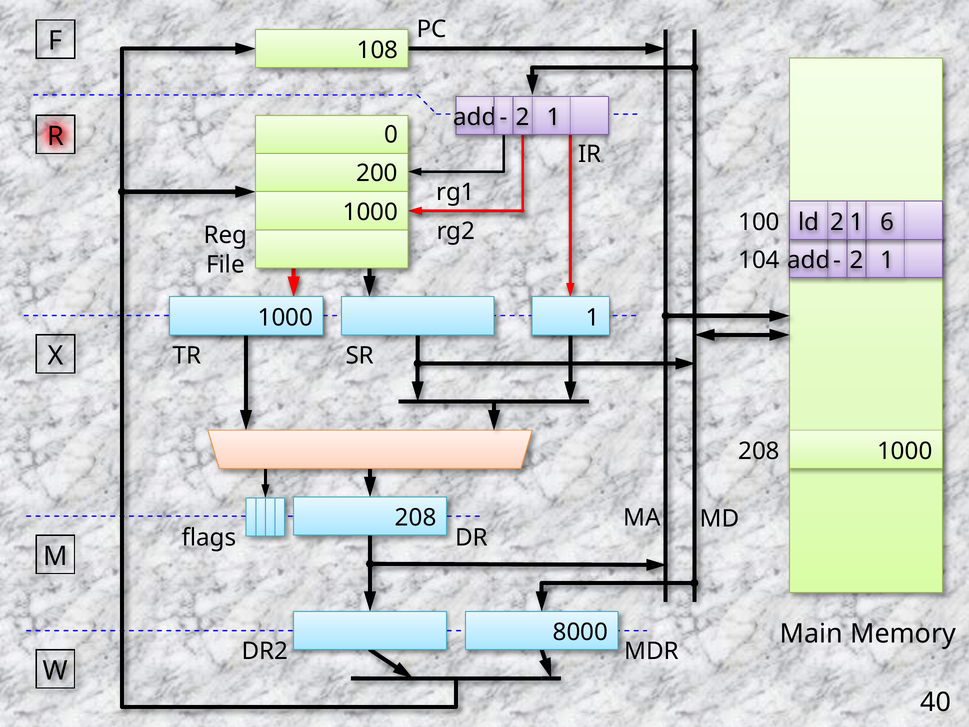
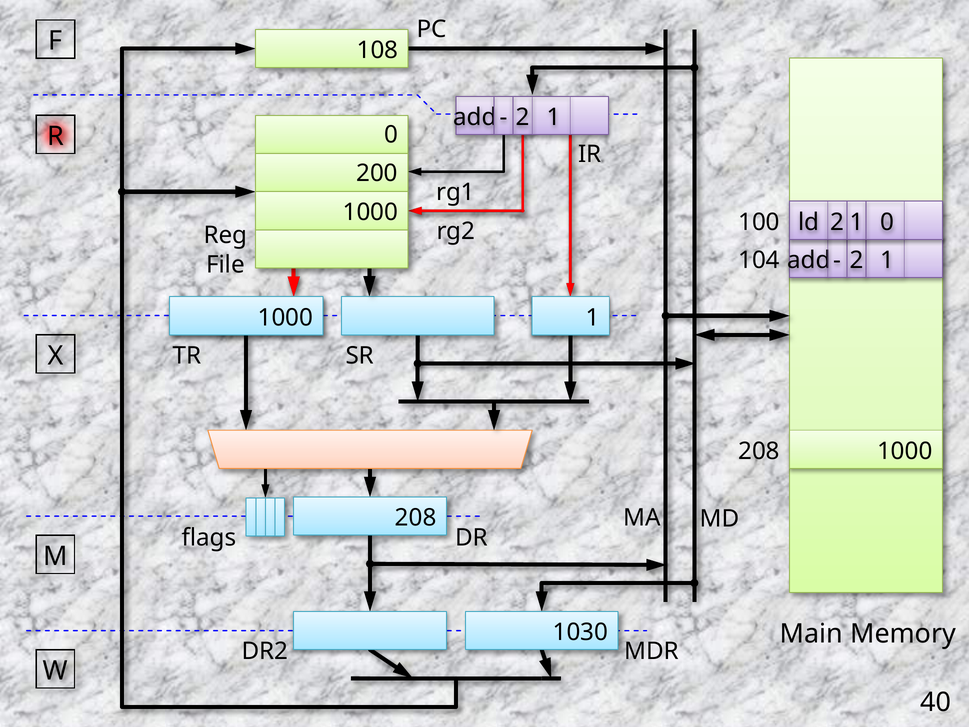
6 at (887, 222): 6 -> 0
8000: 8000 -> 1030
